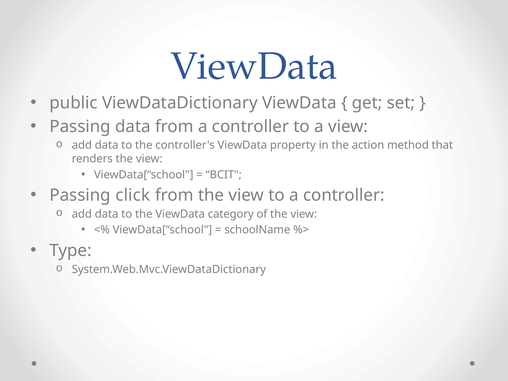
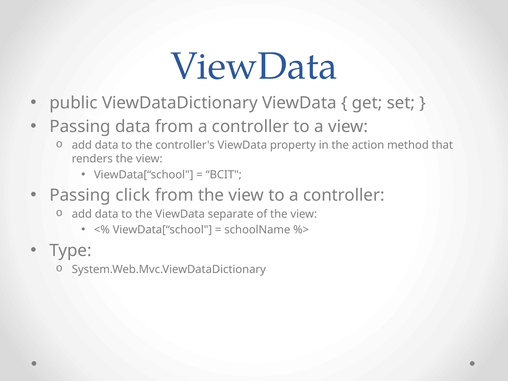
category: category -> separate
